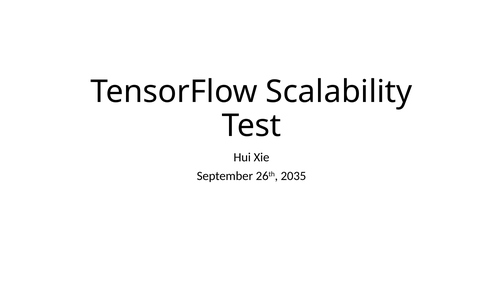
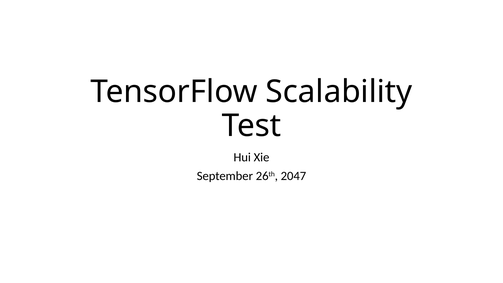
2035: 2035 -> 2047
